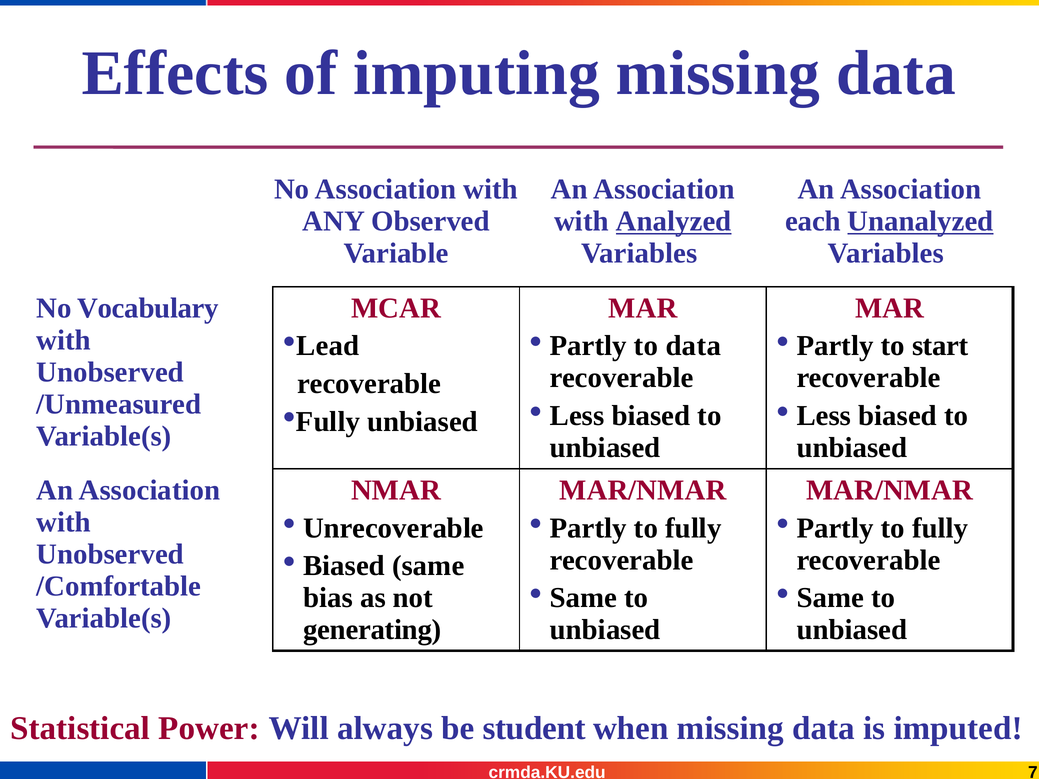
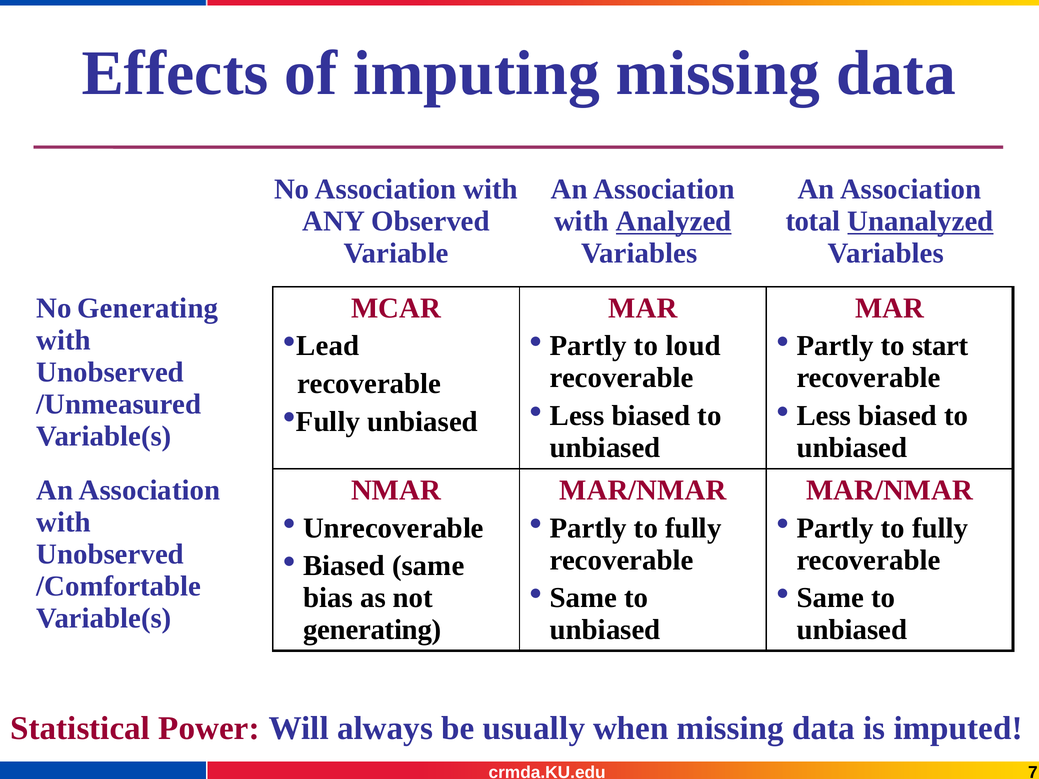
each: each -> total
No Vocabulary: Vocabulary -> Generating
to data: data -> loud
student: student -> usually
